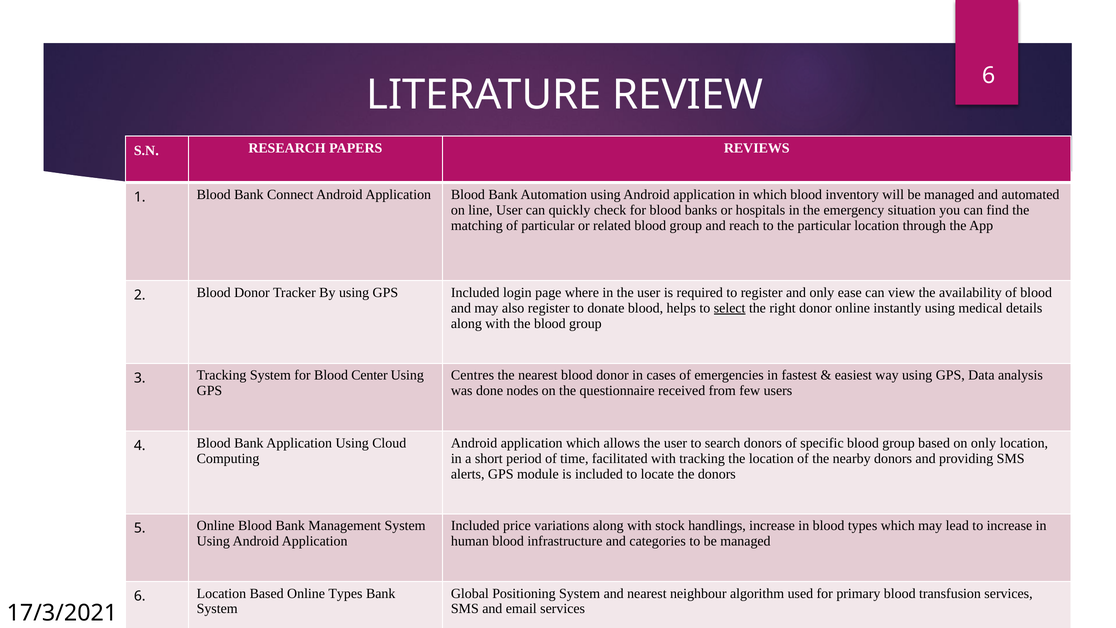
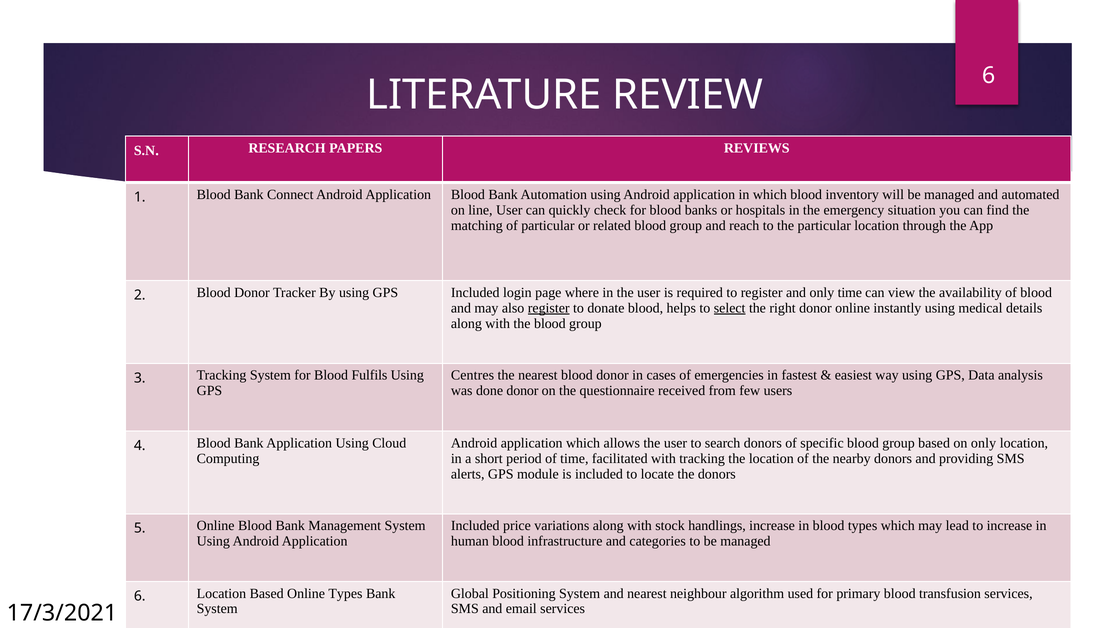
only ease: ease -> time
register at (549, 308) underline: none -> present
Center: Center -> Fulfils
done nodes: nodes -> donor
